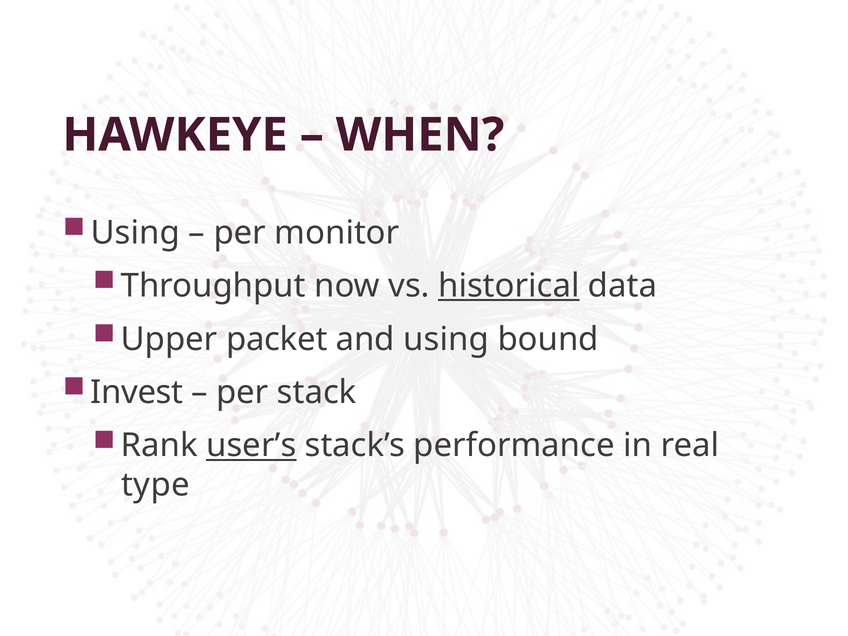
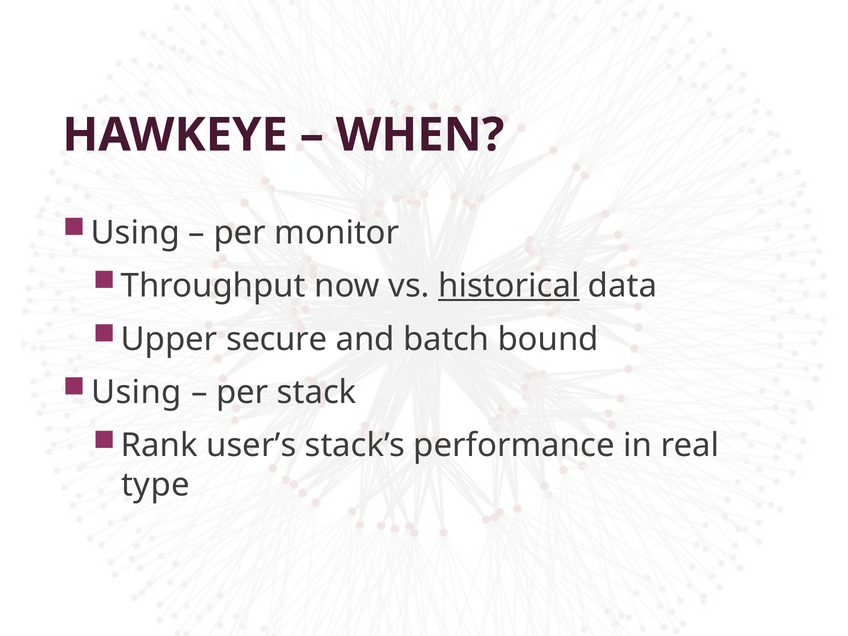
packet: packet -> secure
and using: using -> batch
Invest at (137, 392): Invest -> Using
user’s underline: present -> none
